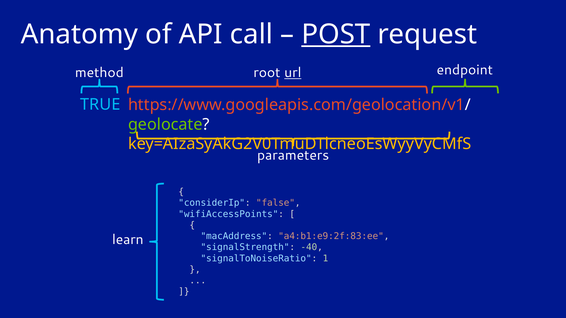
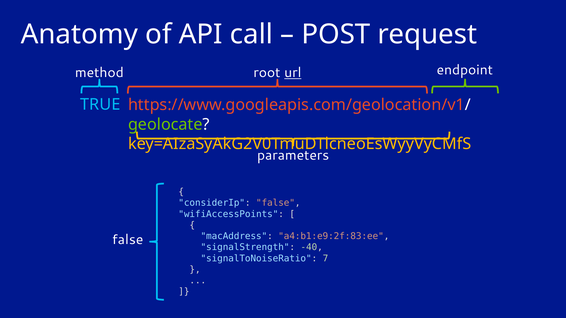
POST underline: present -> none
learn at (128, 240): learn -> false
1: 1 -> 7
